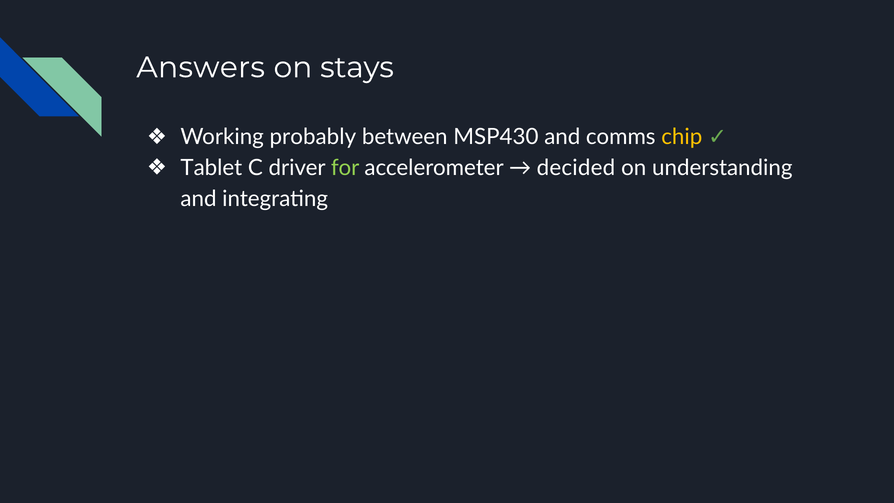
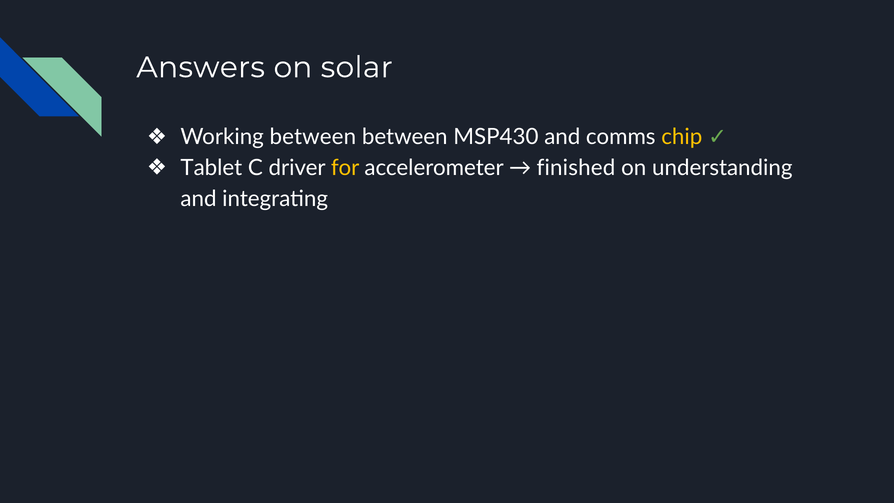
stays: stays -> solar
Working probably: probably -> between
for colour: light green -> yellow
decided: decided -> finished
